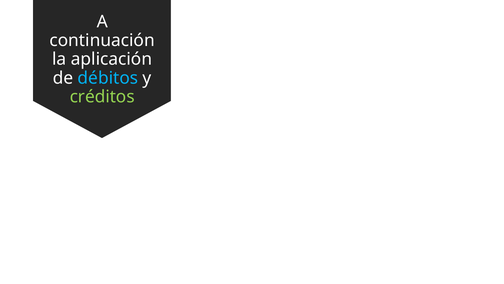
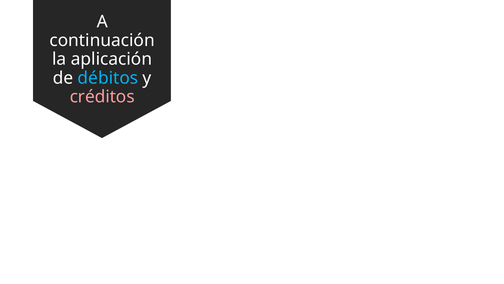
créditos colour: light green -> pink
